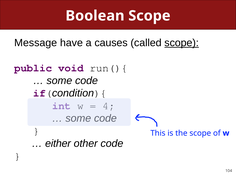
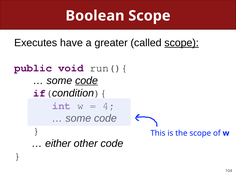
Message: Message -> Executes
causes: causes -> greater
code at (86, 81) underline: none -> present
